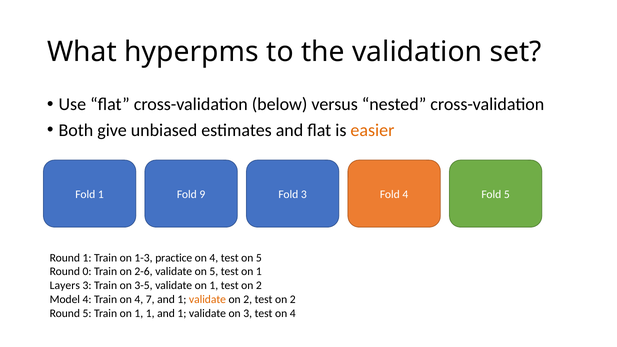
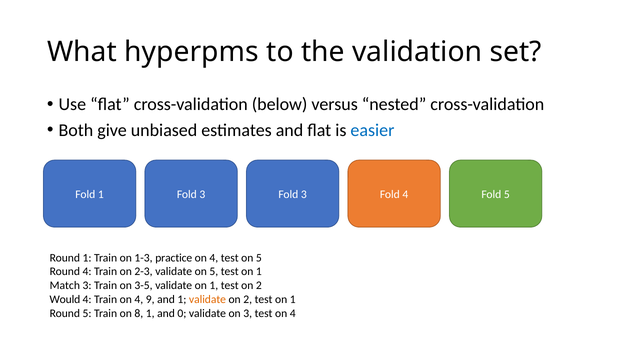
easier colour: orange -> blue
1 Fold 9: 9 -> 3
Round 0: 0 -> 4
2-6: 2-6 -> 2-3
Layers: Layers -> Match
Model: Model -> Would
7: 7 -> 9
2 test on 2: 2 -> 1
Train on 1: 1 -> 8
1 and 1: 1 -> 0
